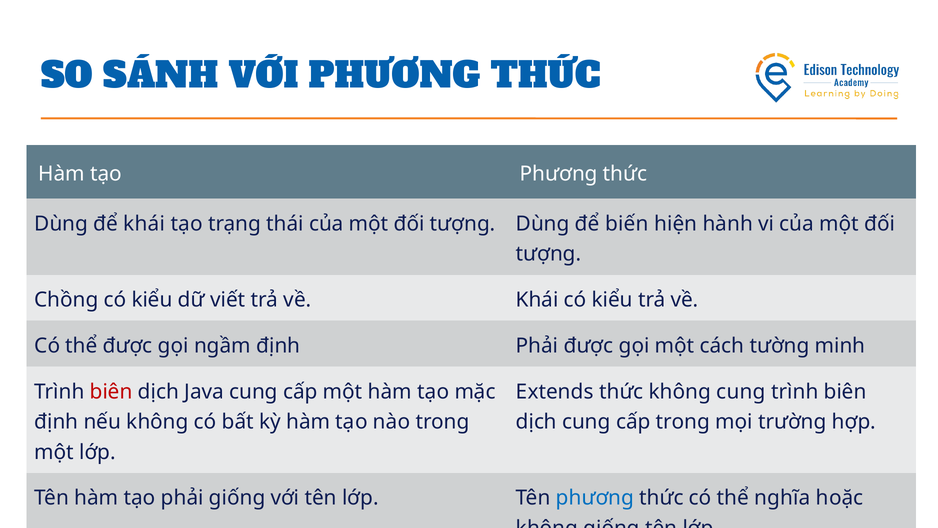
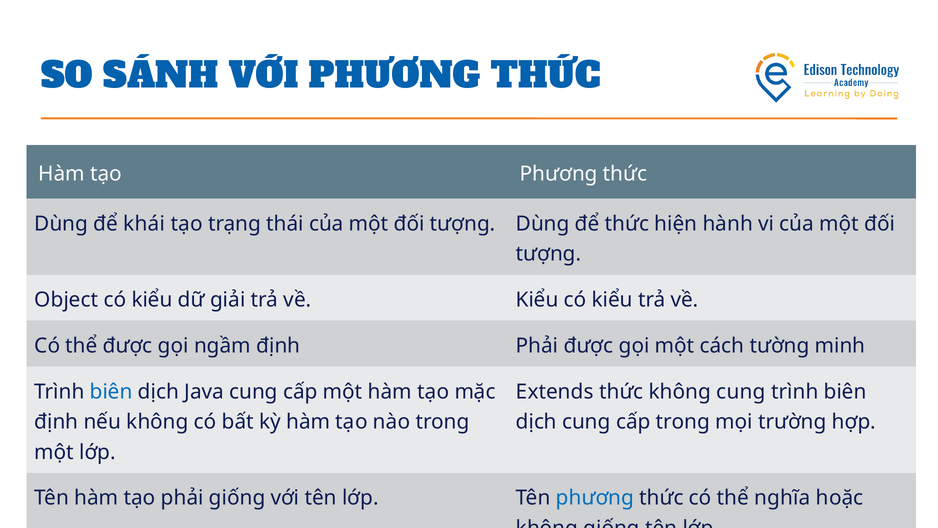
để biến: biến -> thức
Chồng: Chồng -> Object
viết: viết -> giải
về Khái: Khái -> Kiểu
biên at (111, 391) colour: red -> blue
